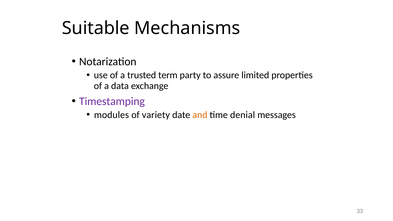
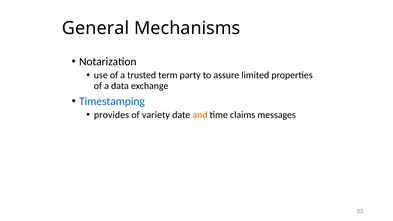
Suitable: Suitable -> General
Timestamping colour: purple -> blue
modules: modules -> provides
denial: denial -> claims
